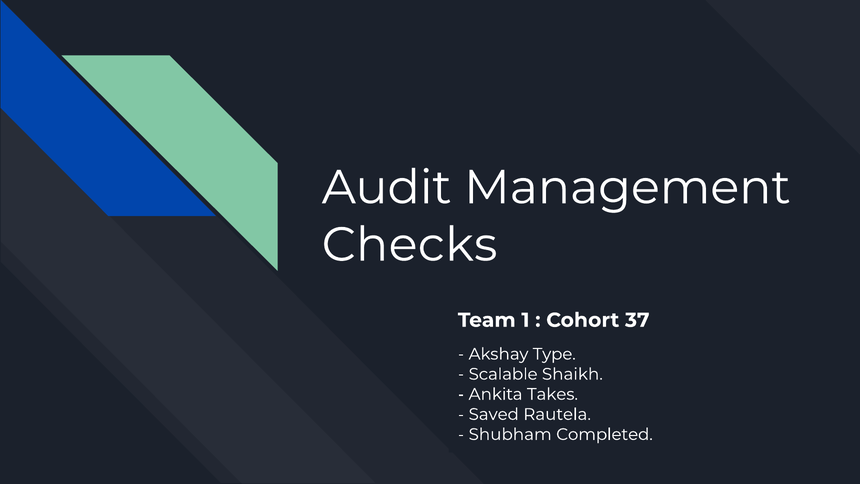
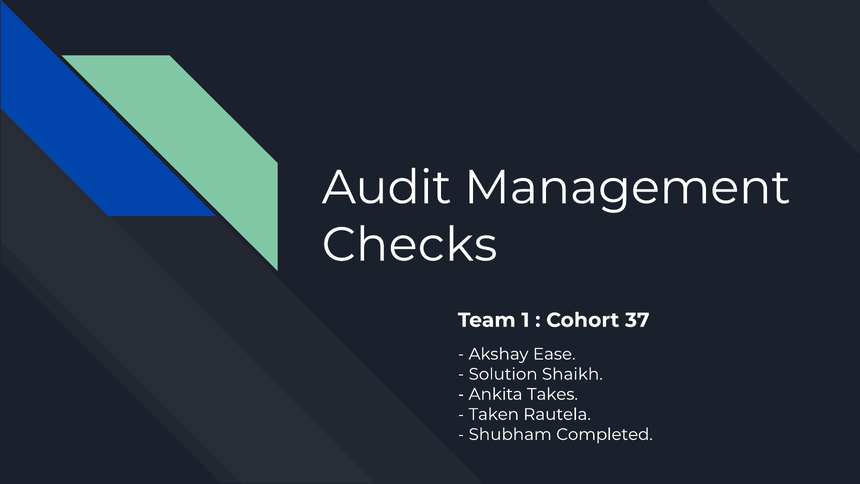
Type: Type -> Ease
Scalable: Scalable -> Solution
Saved: Saved -> Taken
